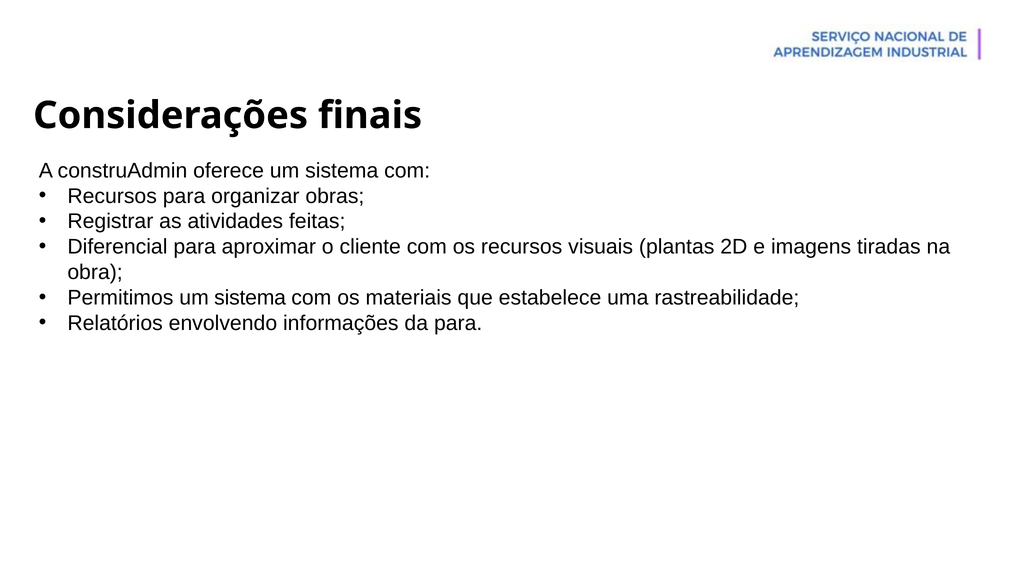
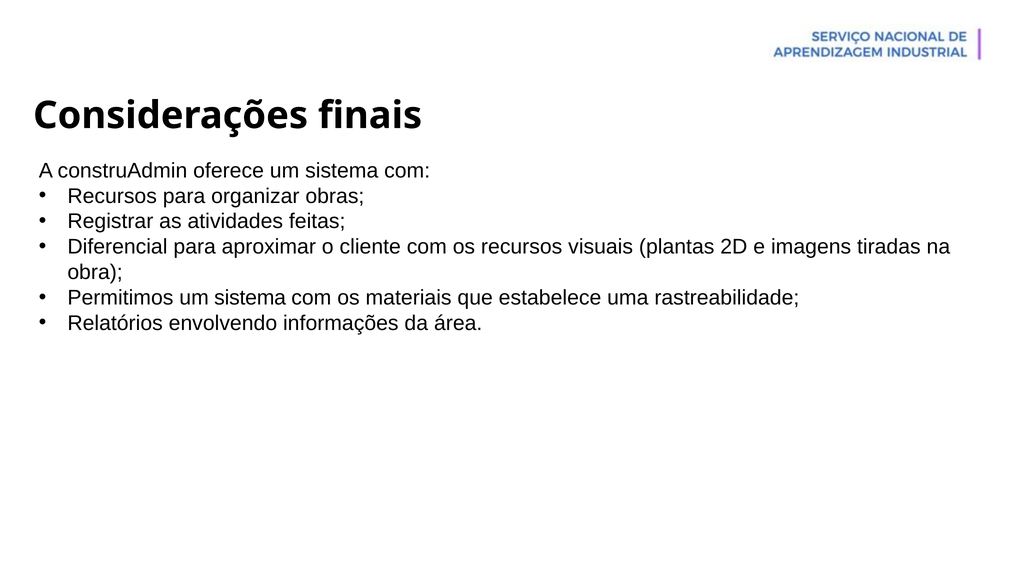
da para: para -> área
